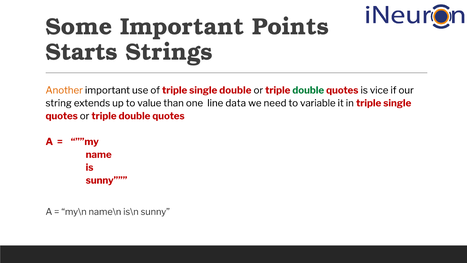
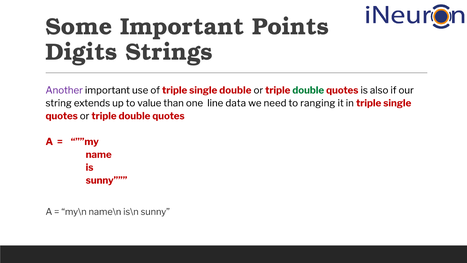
Starts: Starts -> Digits
Another colour: orange -> purple
vice: vice -> also
variable: variable -> ranging
